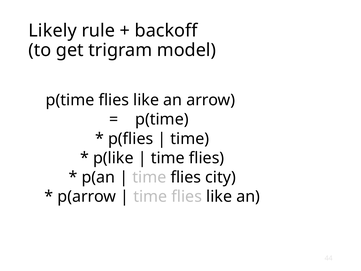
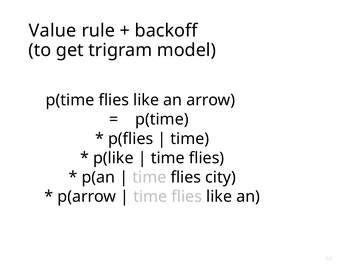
Likely: Likely -> Value
